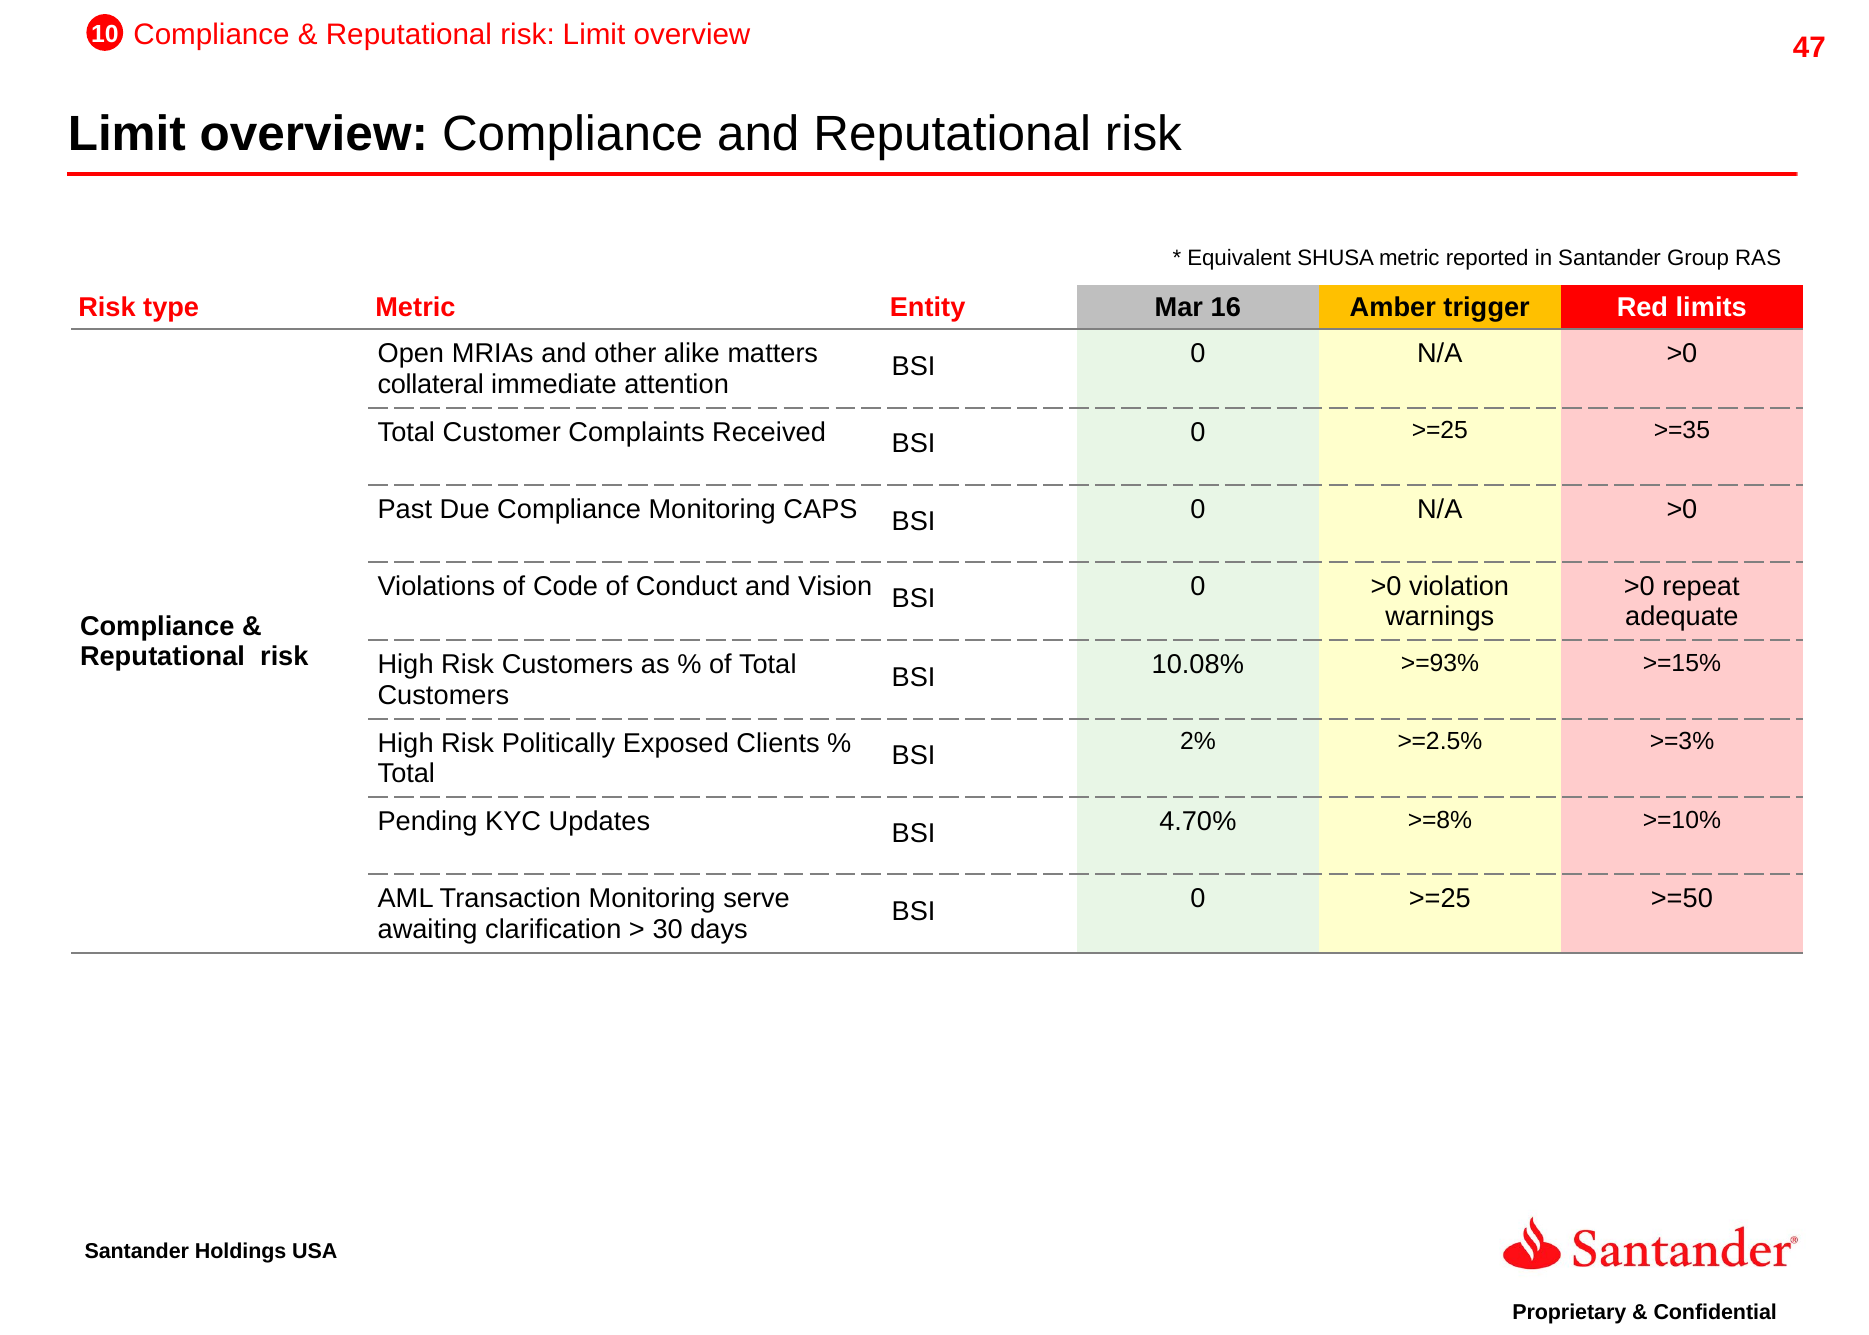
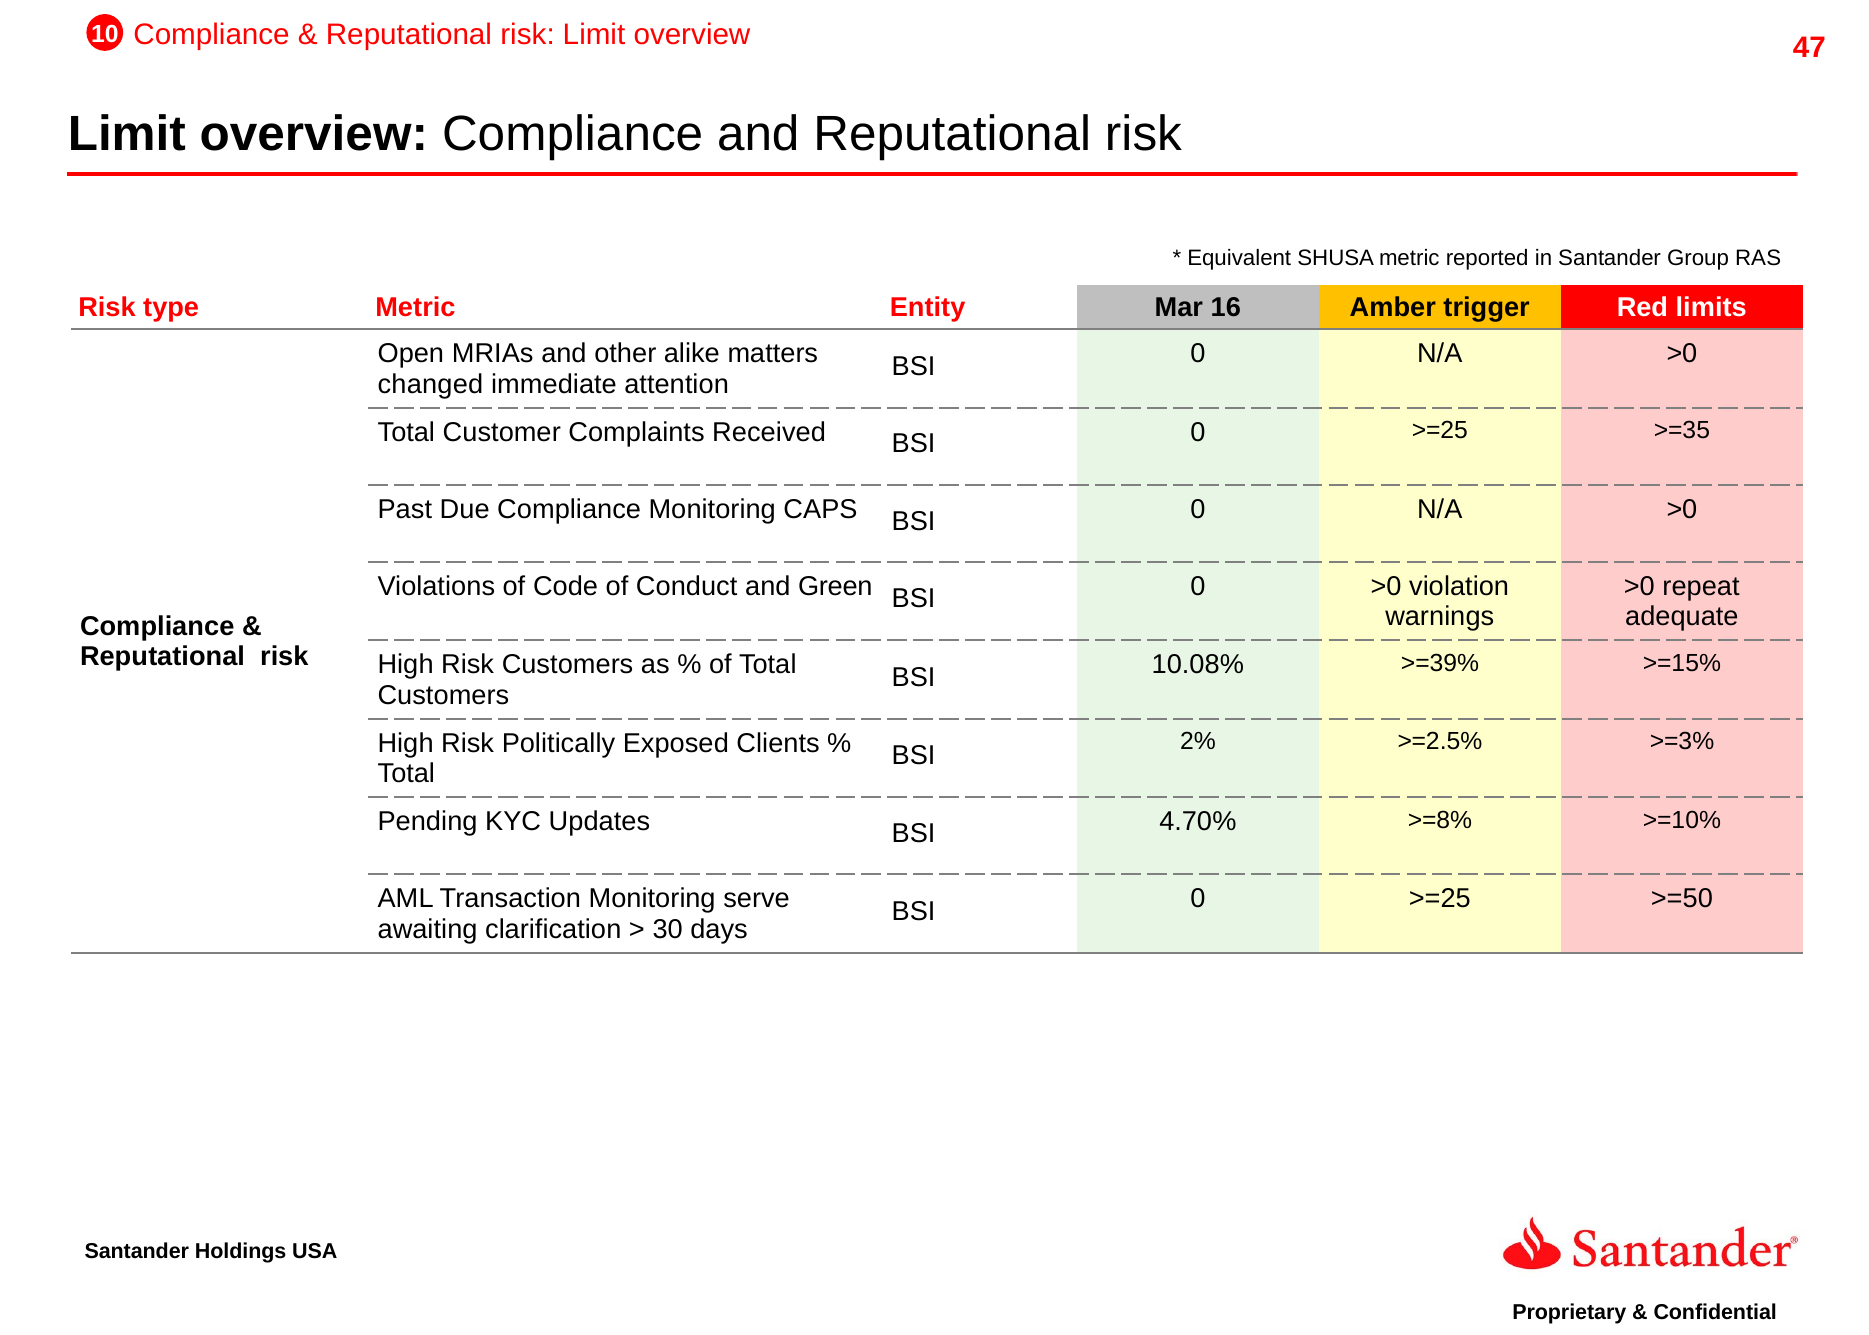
collateral: collateral -> changed
Vision: Vision -> Green
>=93%: >=93% -> >=39%
